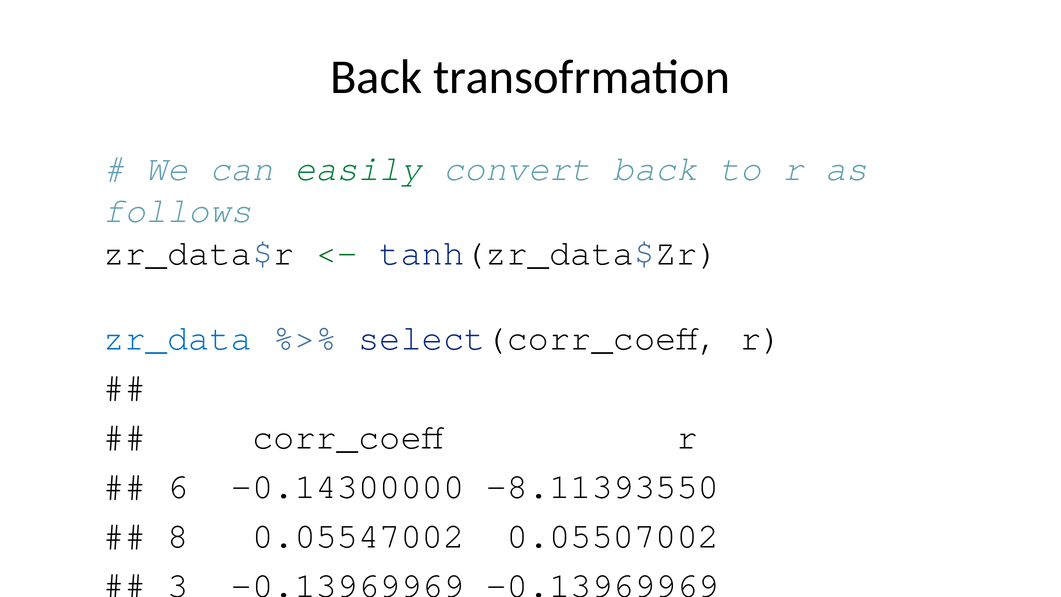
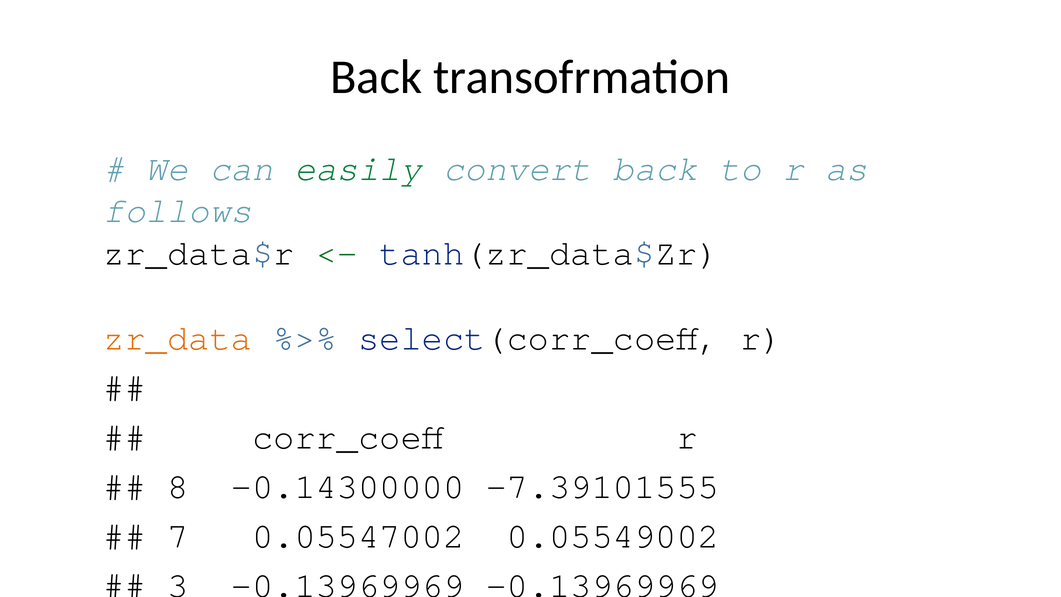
zr_data colour: blue -> orange
6 at (178, 487): 6 -> 8
-8.11393550: -8.11393550 -> -7.39101555
8 at (178, 536): 8 -> 7
0.05507002: 0.05507002 -> 0.05549002
